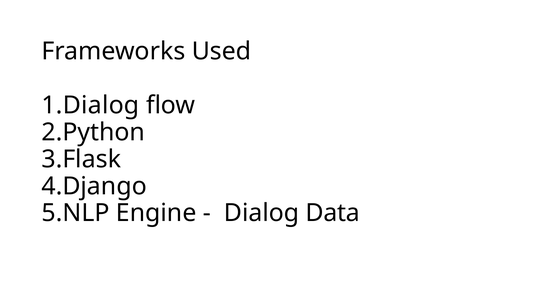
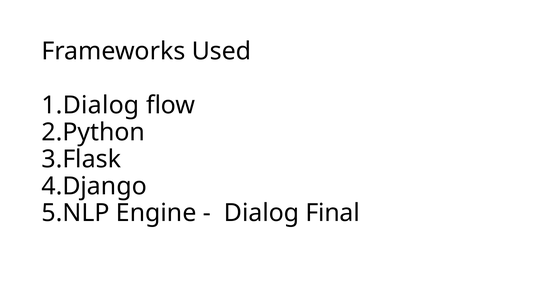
Data: Data -> Final
